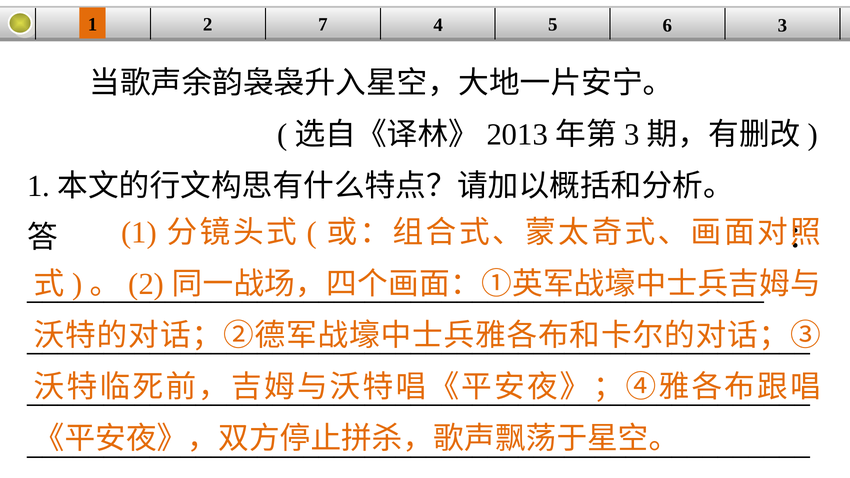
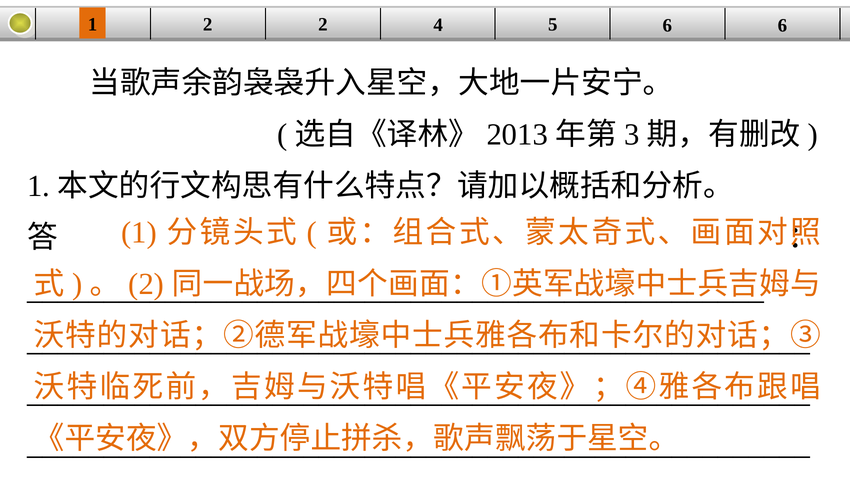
2 7: 7 -> 2
6 3: 3 -> 6
